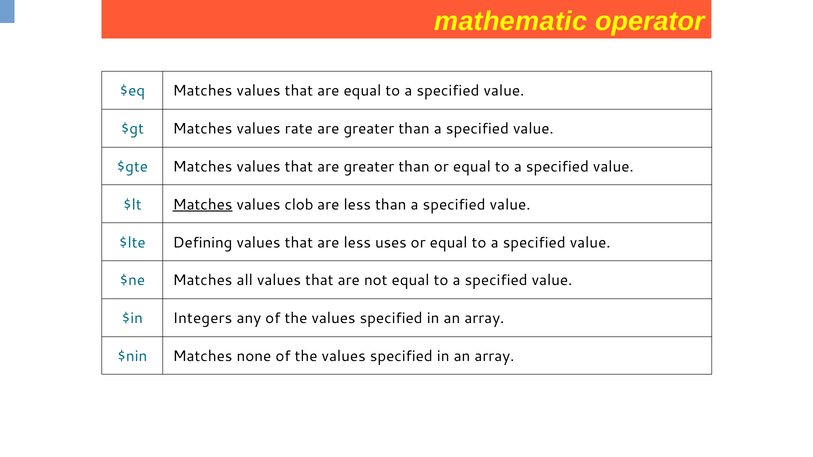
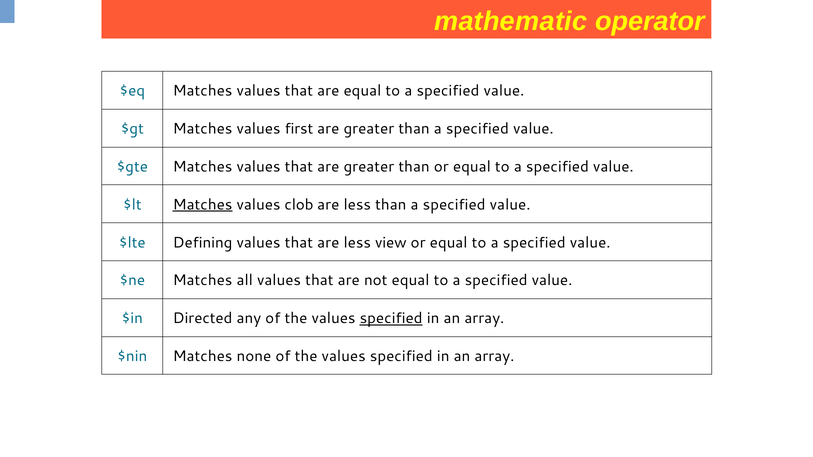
rate: rate -> first
uses: uses -> view
Integers: Integers -> Directed
specified at (391, 319) underline: none -> present
